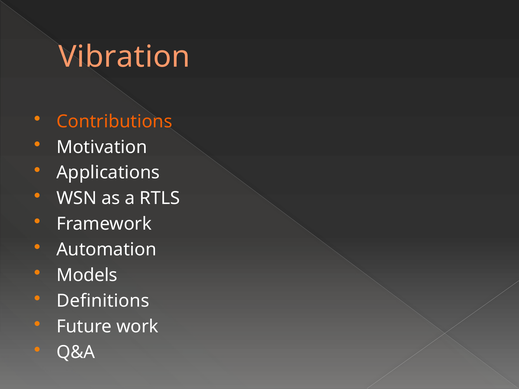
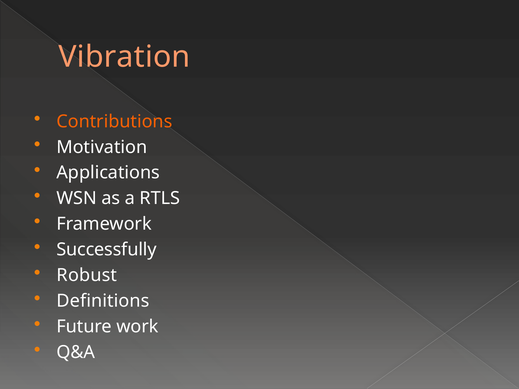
Automation: Automation -> Successfully
Models: Models -> Robust
